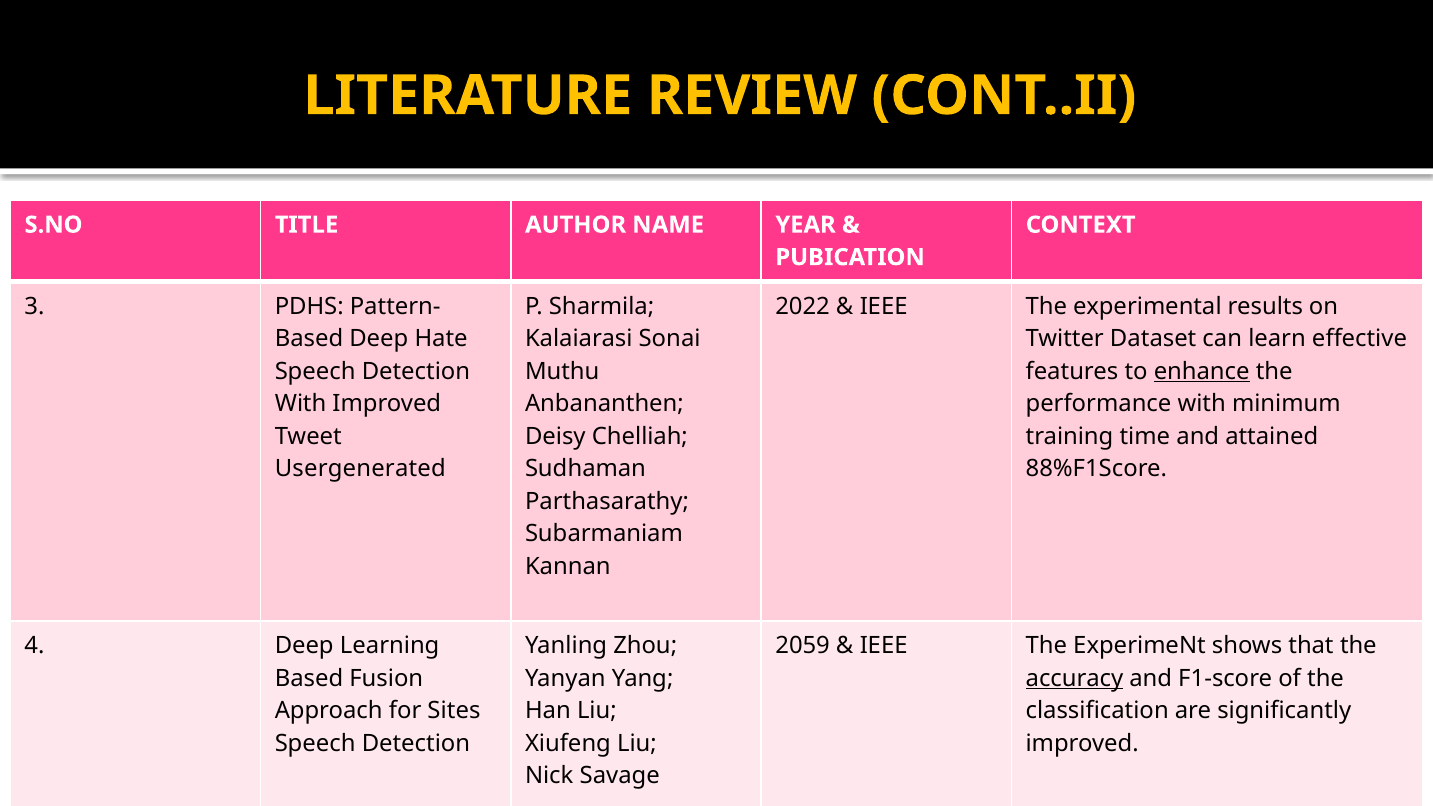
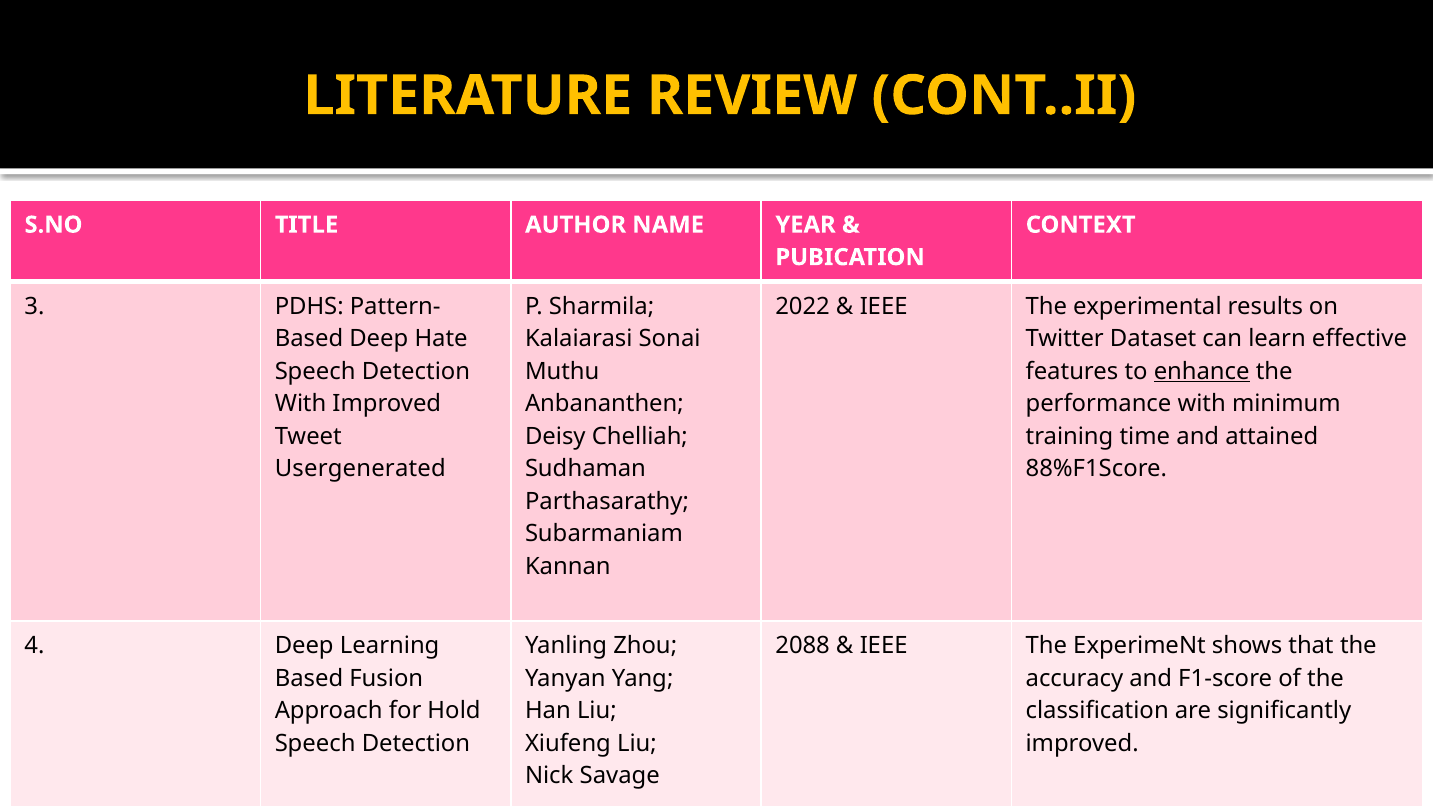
2059: 2059 -> 2088
accuracy underline: present -> none
Sites: Sites -> Hold
